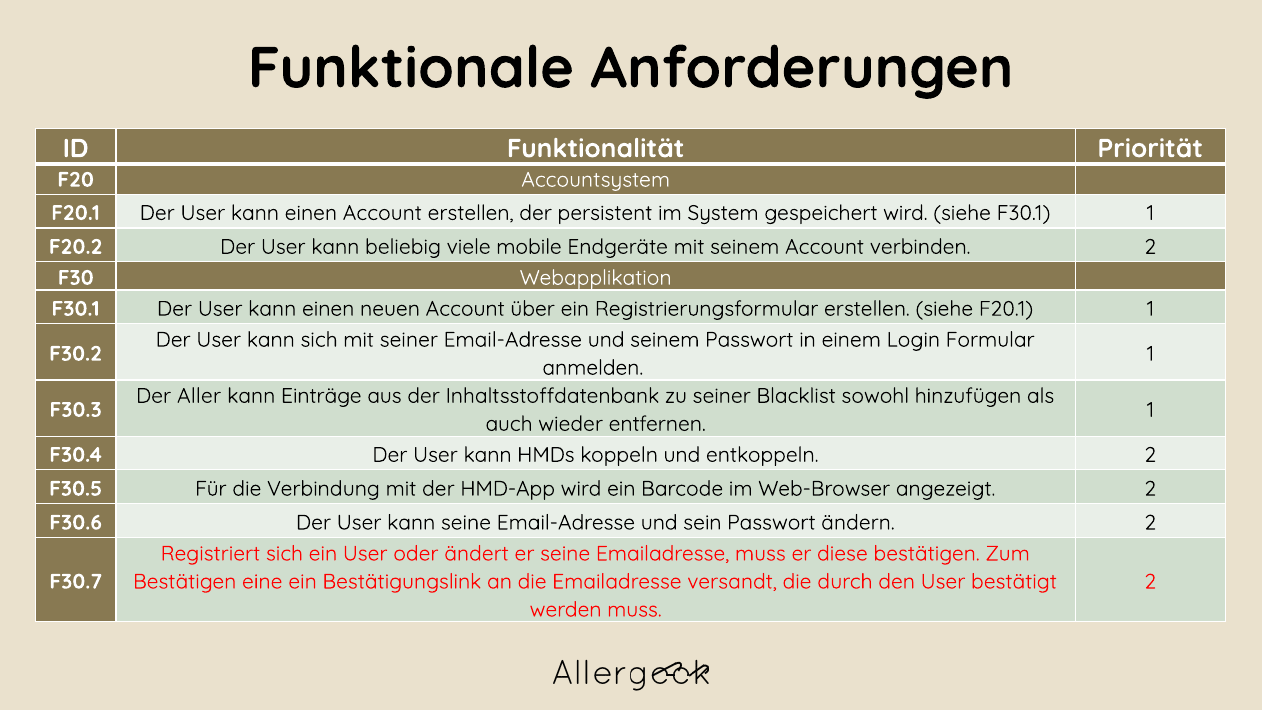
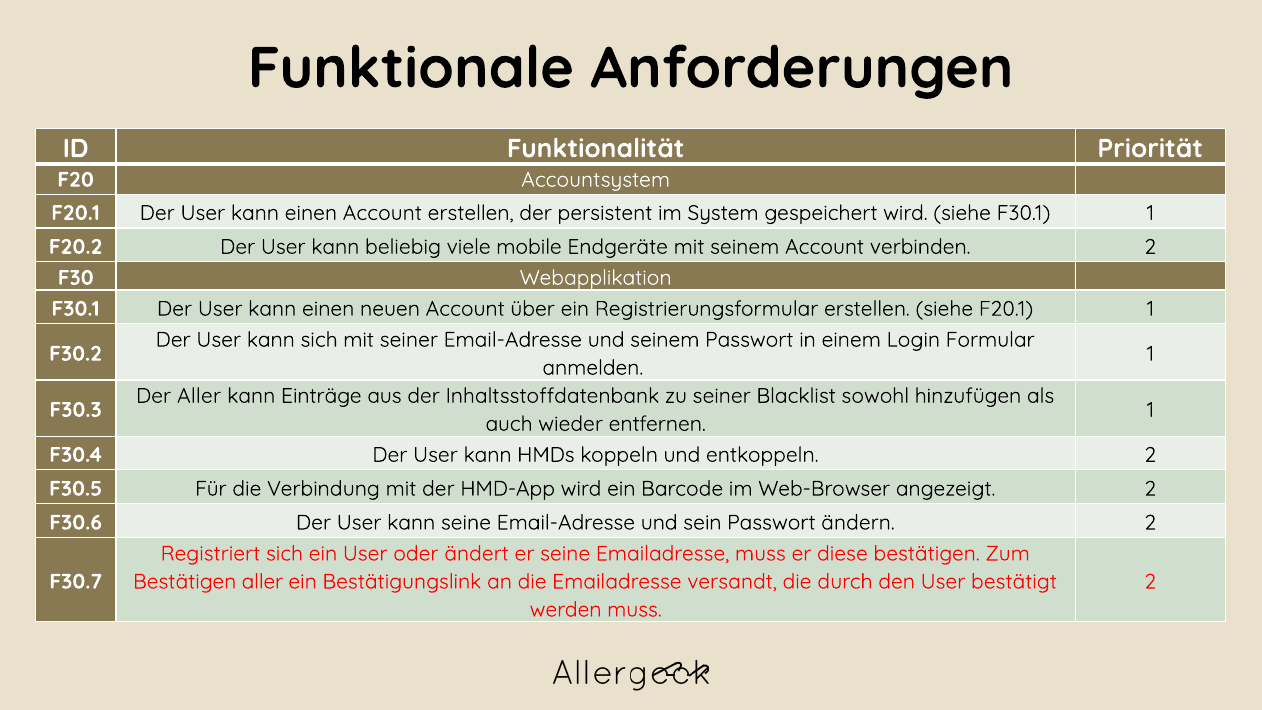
Bestätigen eine: eine -> aller
